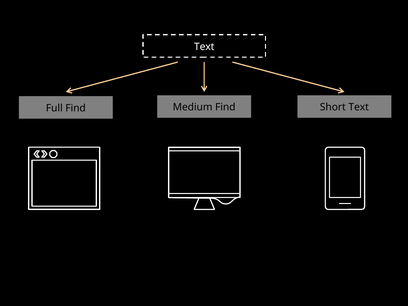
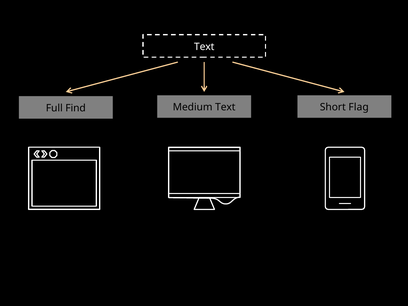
Medium Find: Find -> Text
Short Text: Text -> Flag
